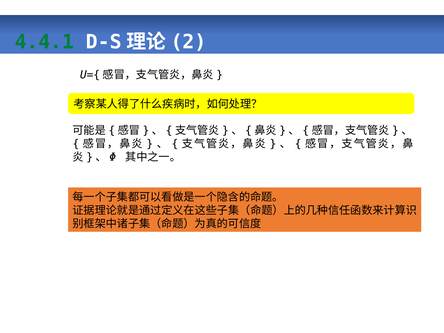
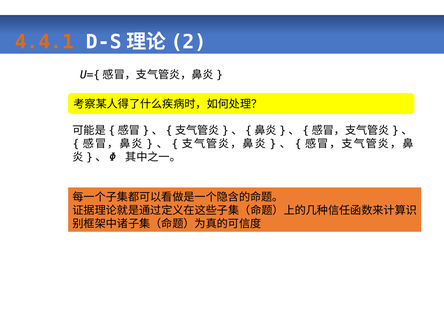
4.4.1 colour: green -> orange
